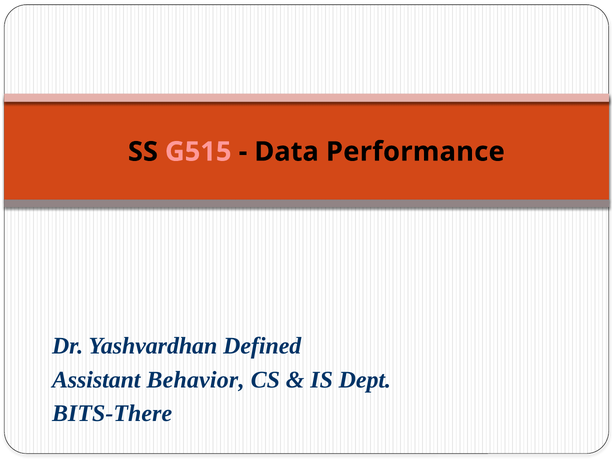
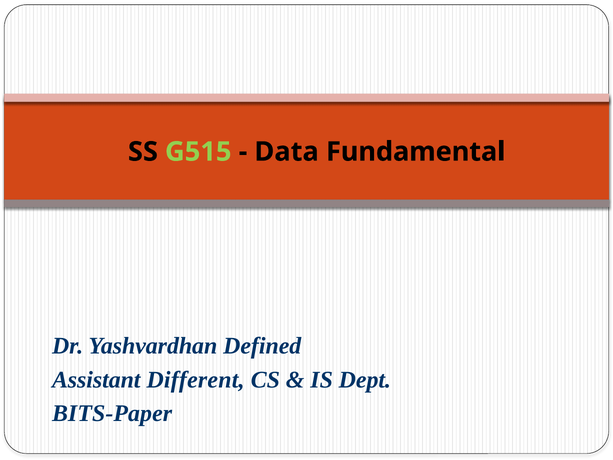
G515 colour: pink -> light green
Performance: Performance -> Fundamental
Behavior: Behavior -> Different
BITS-There: BITS-There -> BITS-Paper
